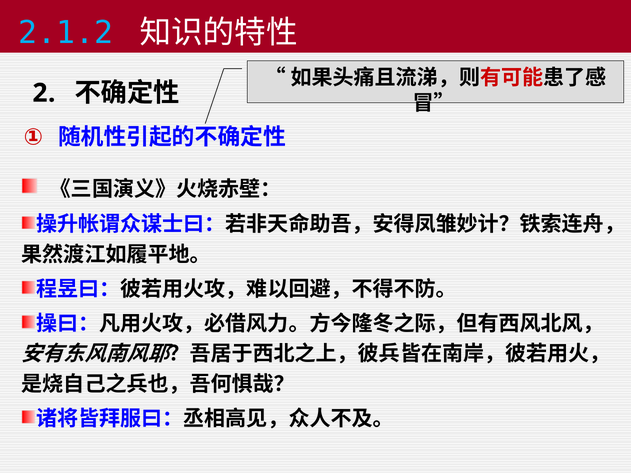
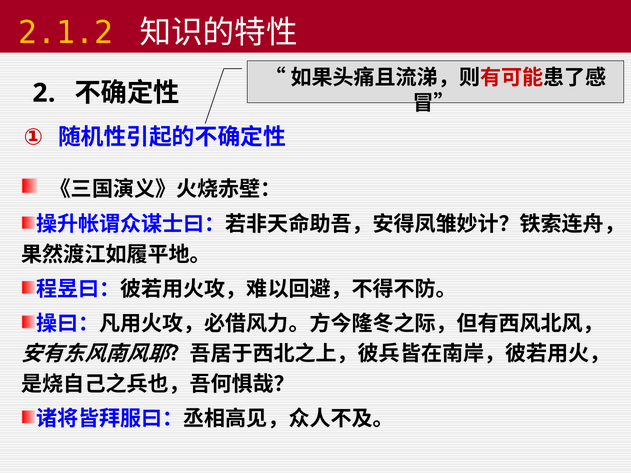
2.1.2 colour: light blue -> yellow
